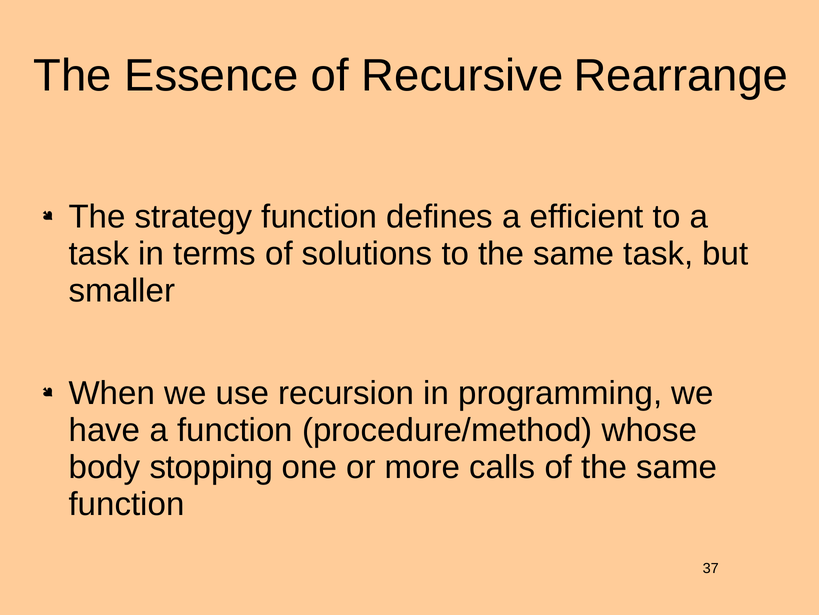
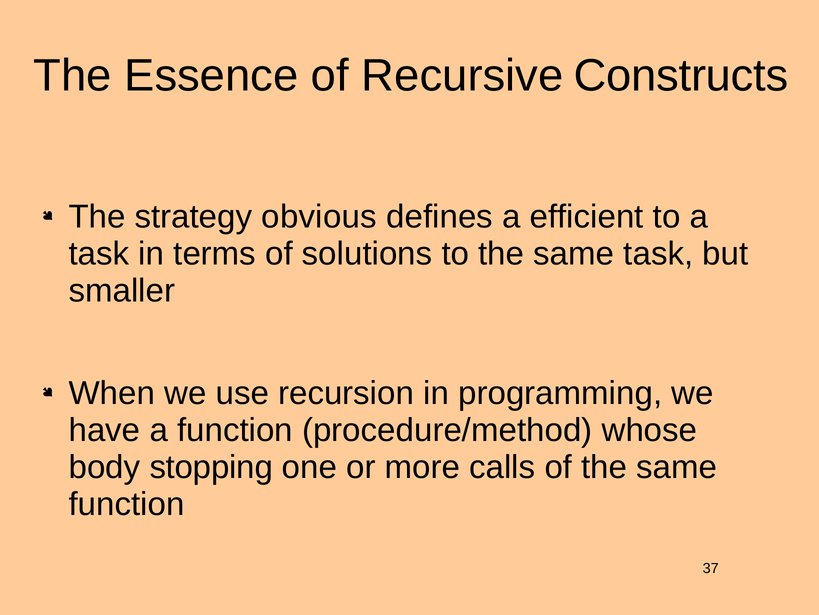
Rearrange: Rearrange -> Constructs
strategy function: function -> obvious
